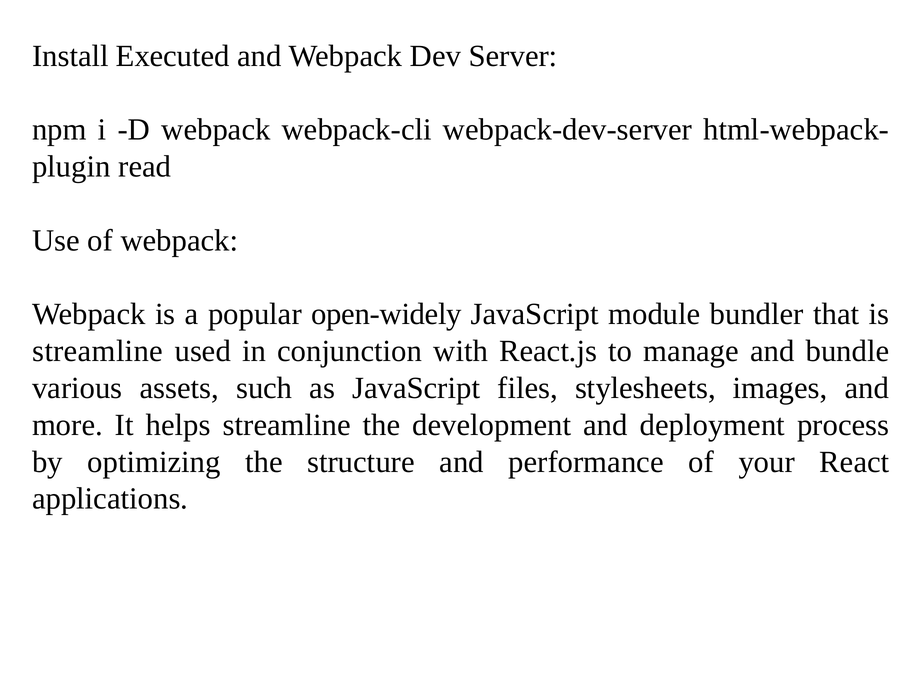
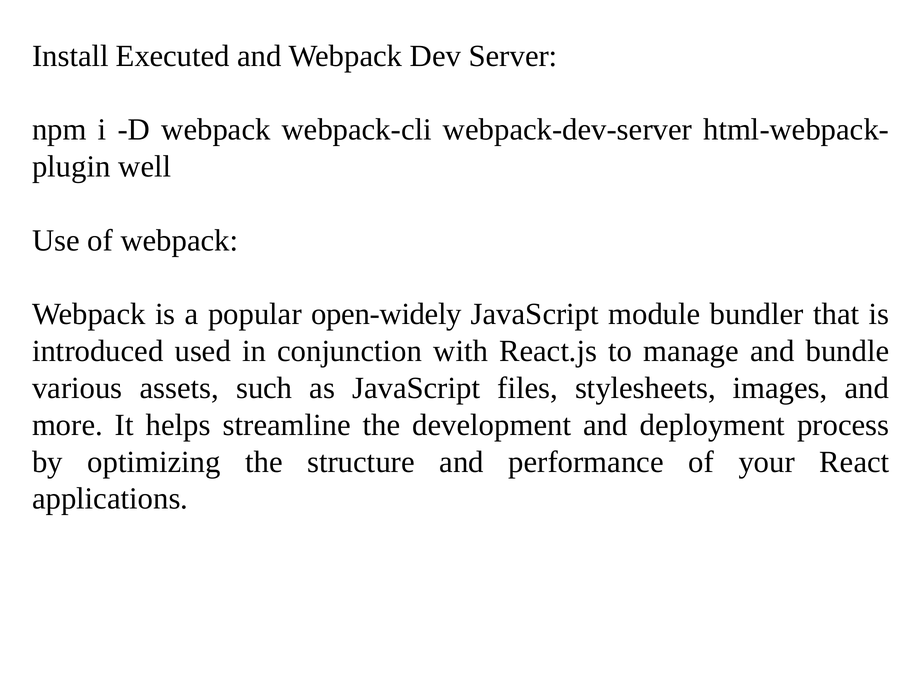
read: read -> well
streamline at (98, 351): streamline -> introduced
